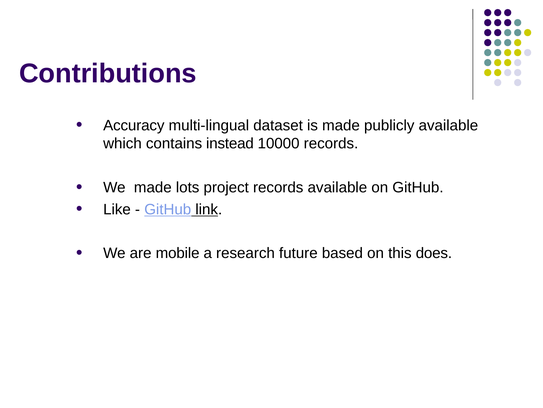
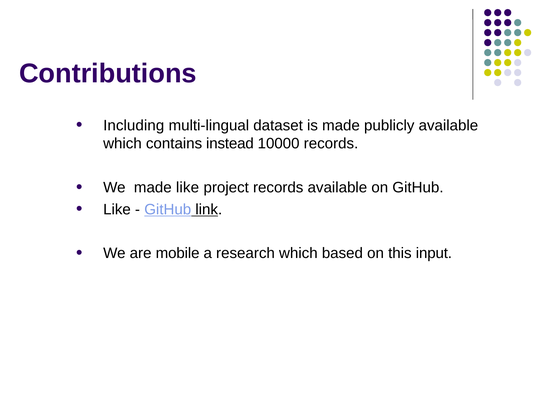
Accuracy: Accuracy -> Including
made lots: lots -> like
research future: future -> which
does: does -> input
